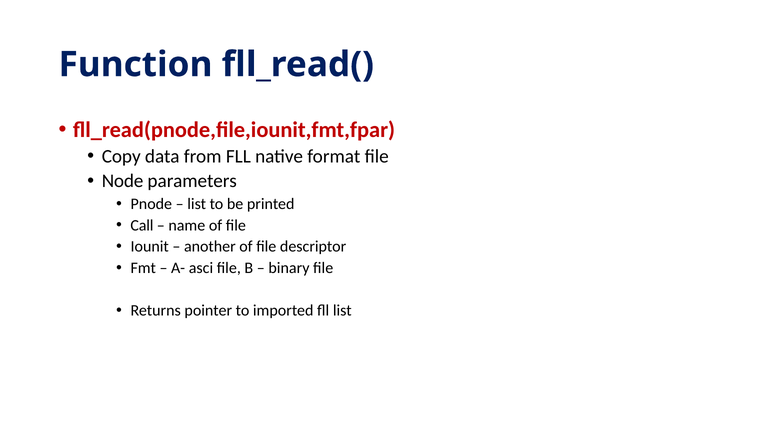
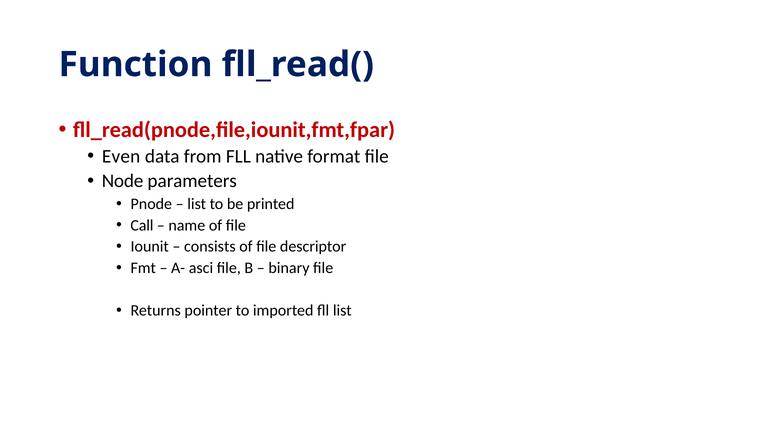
Copy: Copy -> Even
another: another -> consists
